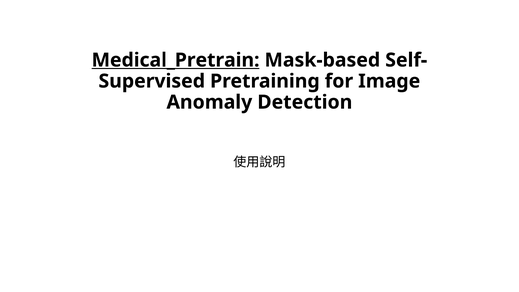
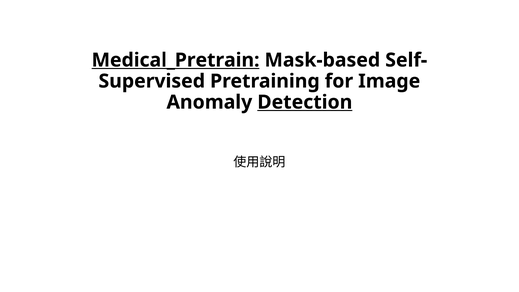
Detection underline: none -> present
